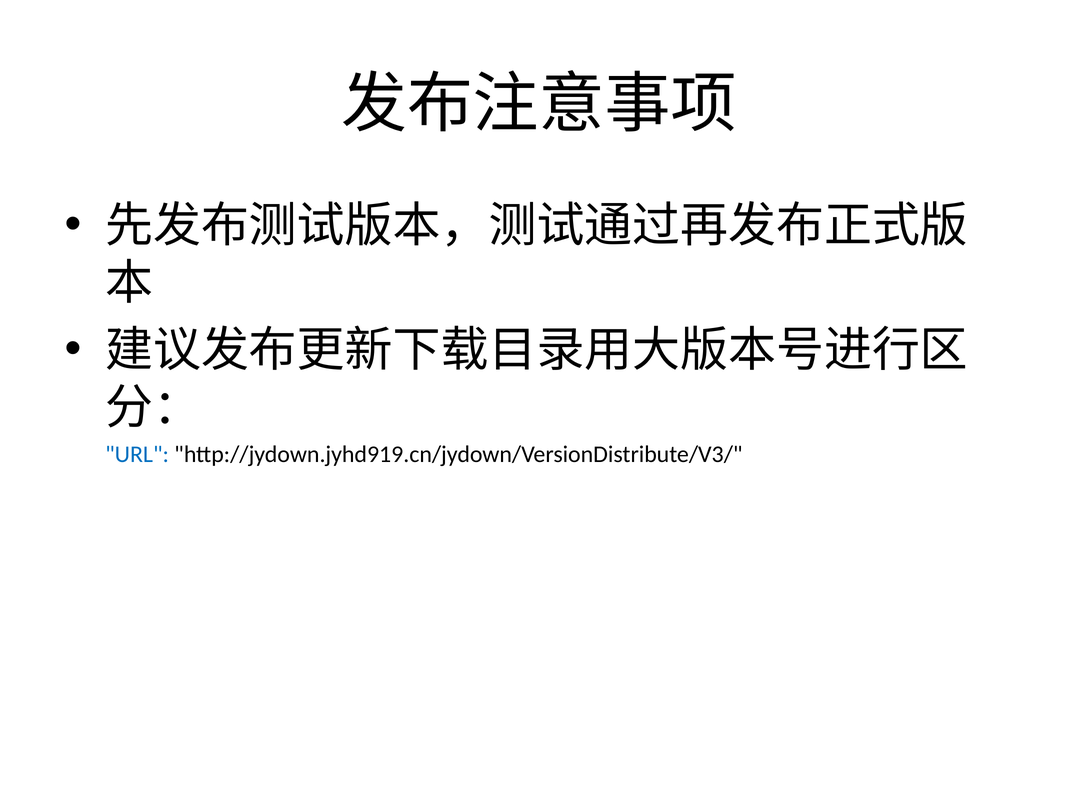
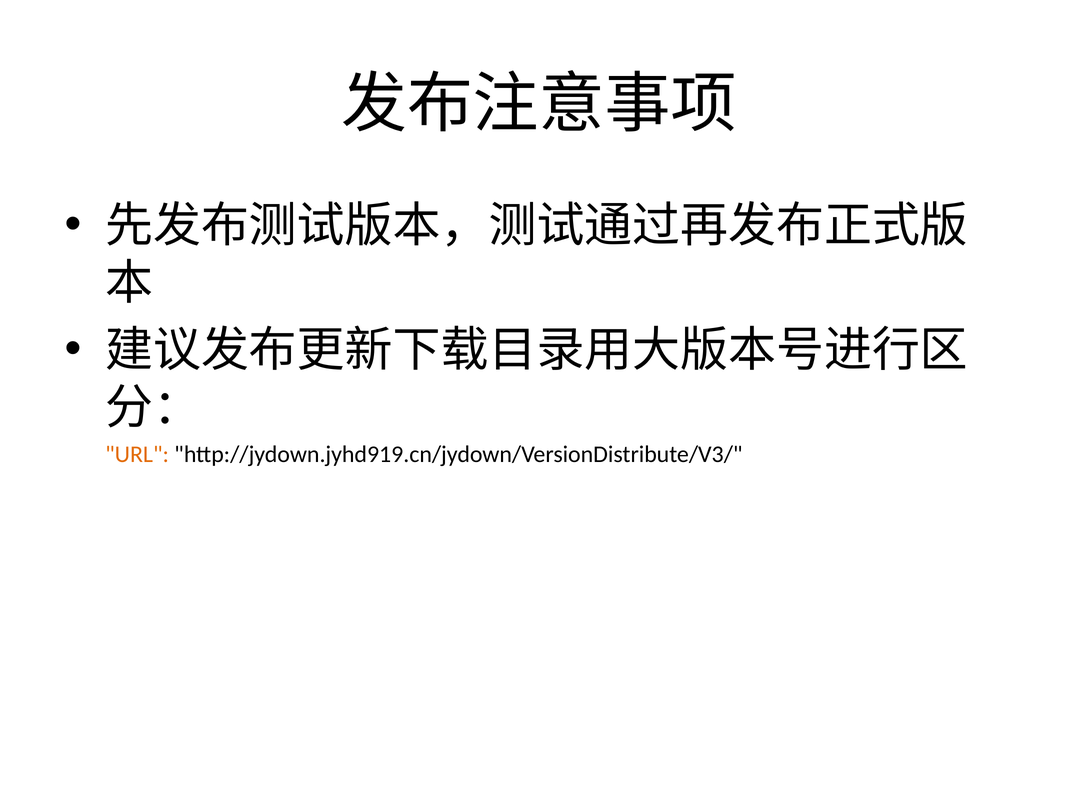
URL colour: blue -> orange
